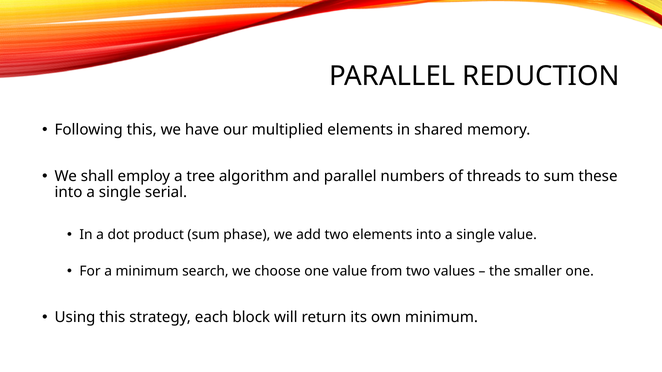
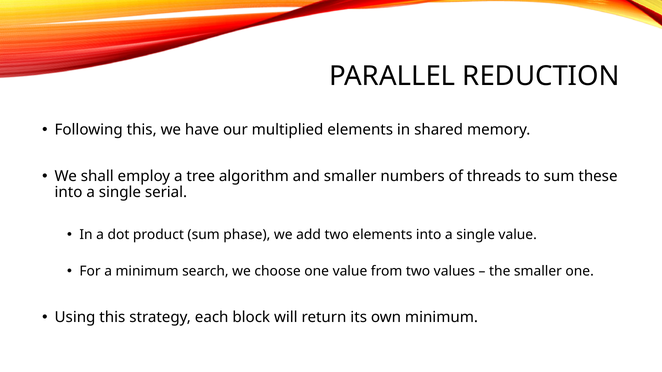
and parallel: parallel -> smaller
